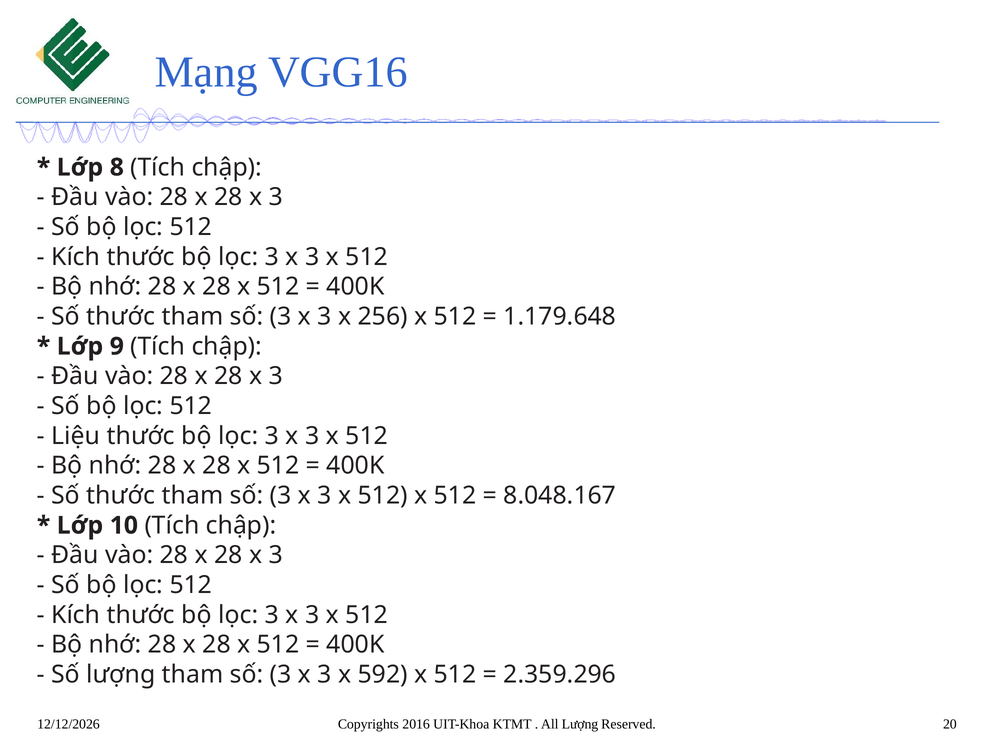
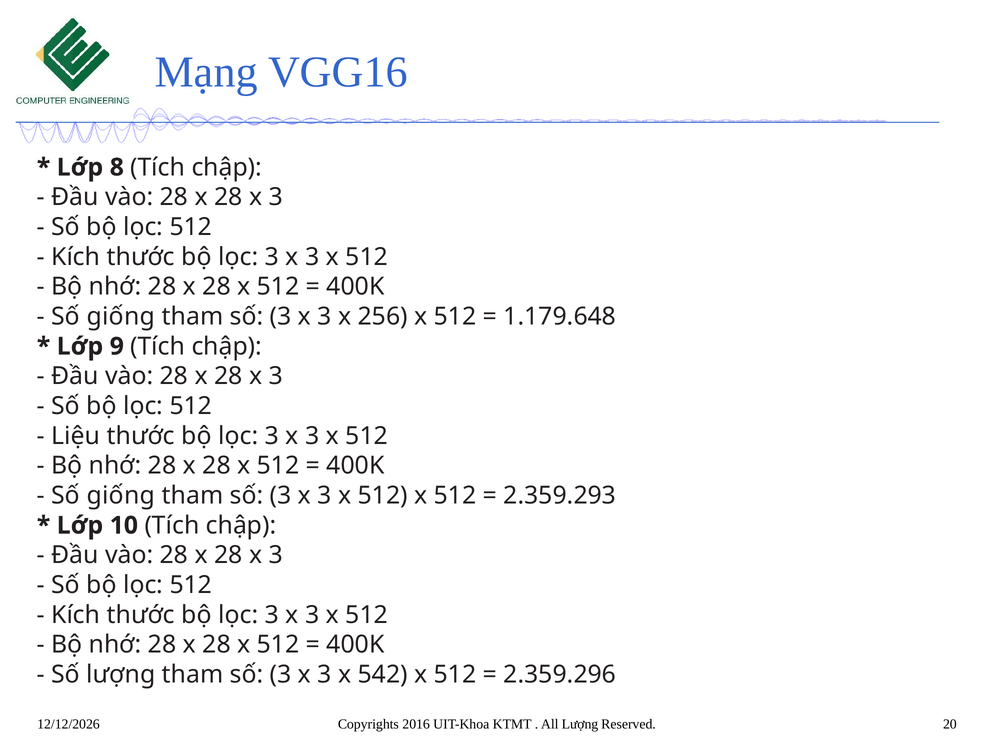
thước at (121, 316): thước -> giống
thước at (121, 495): thước -> giống
8.048.167: 8.048.167 -> 2.359.293
592: 592 -> 542
